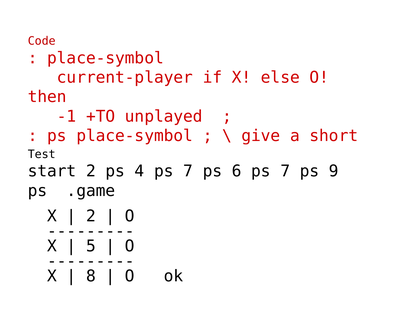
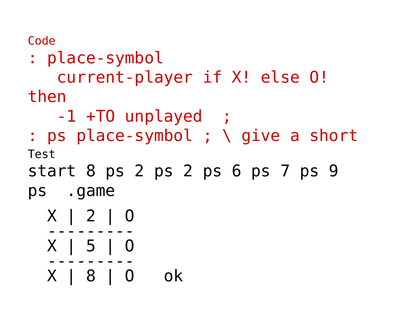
start 2: 2 -> 8
4 at (140, 171): 4 -> 2
7 at (188, 171): 7 -> 2
